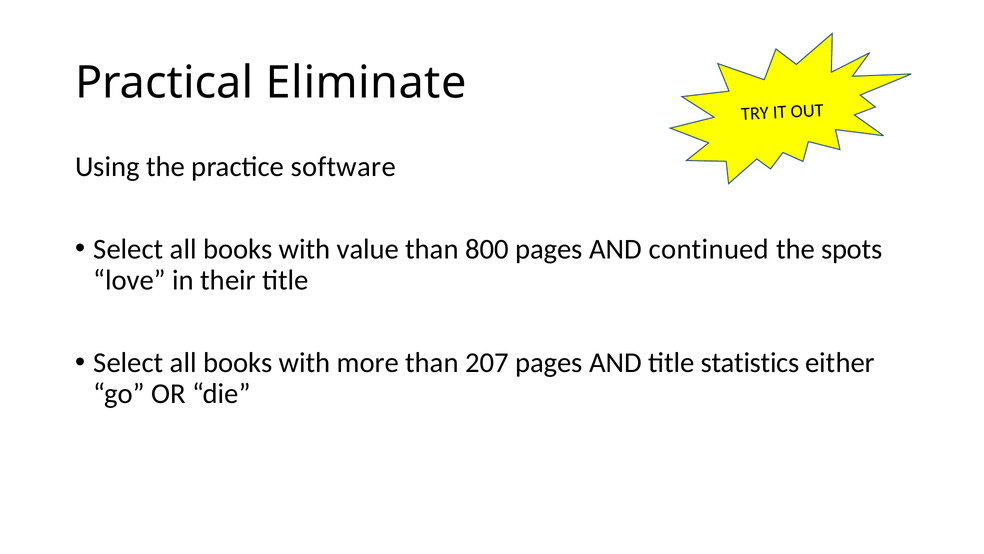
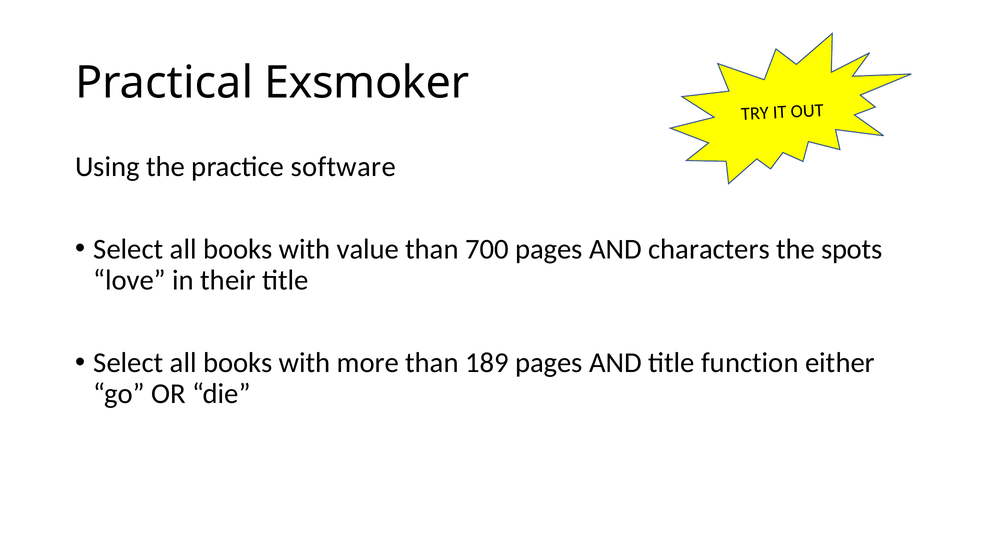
Eliminate: Eliminate -> Exsmoker
800: 800 -> 700
continued: continued -> characters
207: 207 -> 189
statistics: statistics -> function
